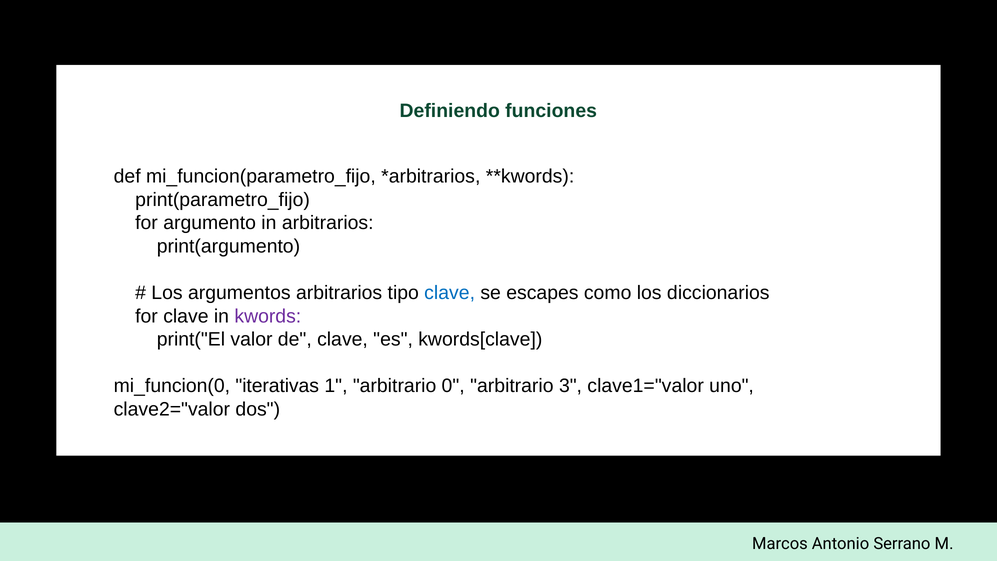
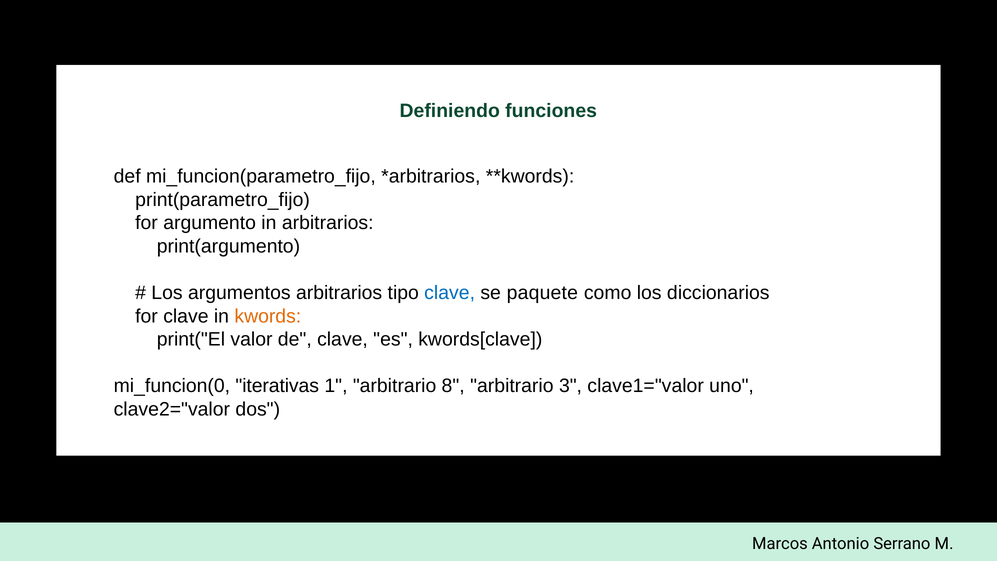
escapes: escapes -> paquete
kwords colour: purple -> orange
0: 0 -> 8
